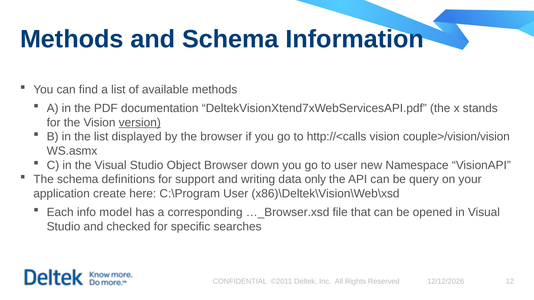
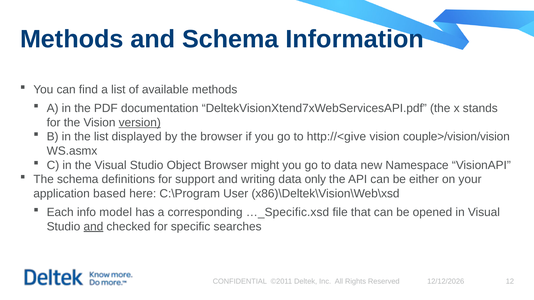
http://<calls: http://<calls -> http://<give
down: down -> might
to user: user -> data
query: query -> either
create: create -> based
…_Browser.xsd: …_Browser.xsd -> …_Specific.xsd
and at (93, 227) underline: none -> present
